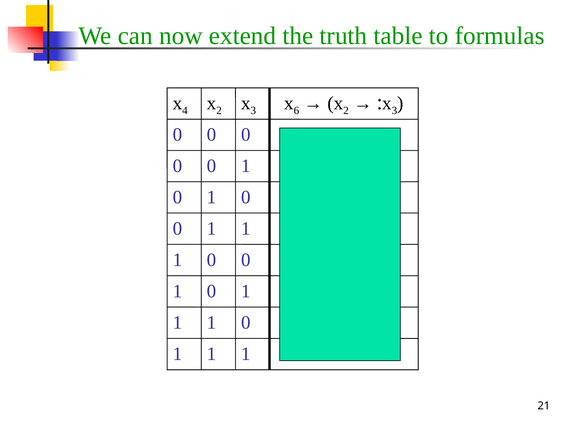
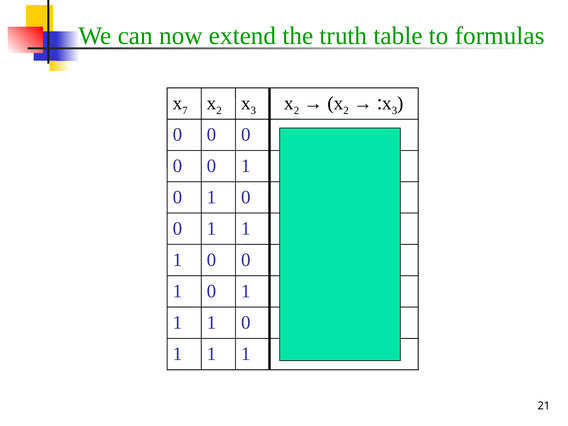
4: 4 -> 7
6 at (296, 111): 6 -> 2
